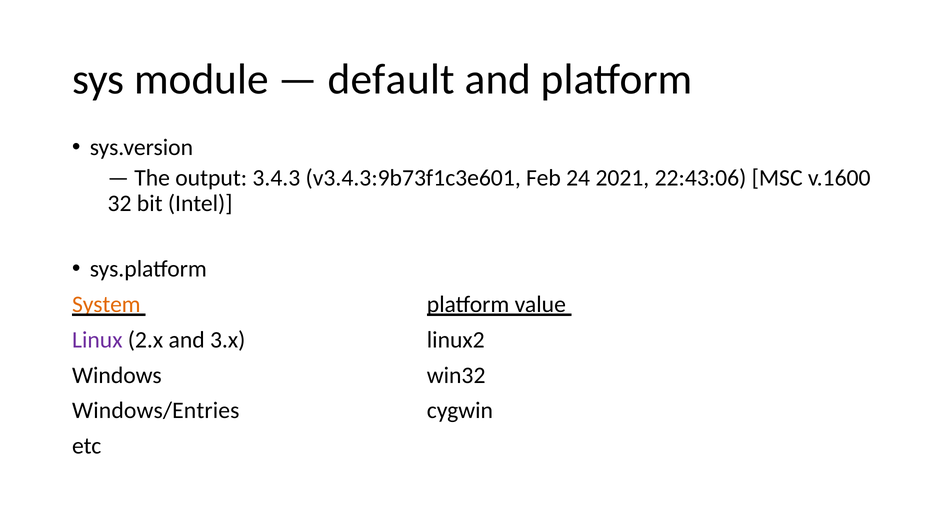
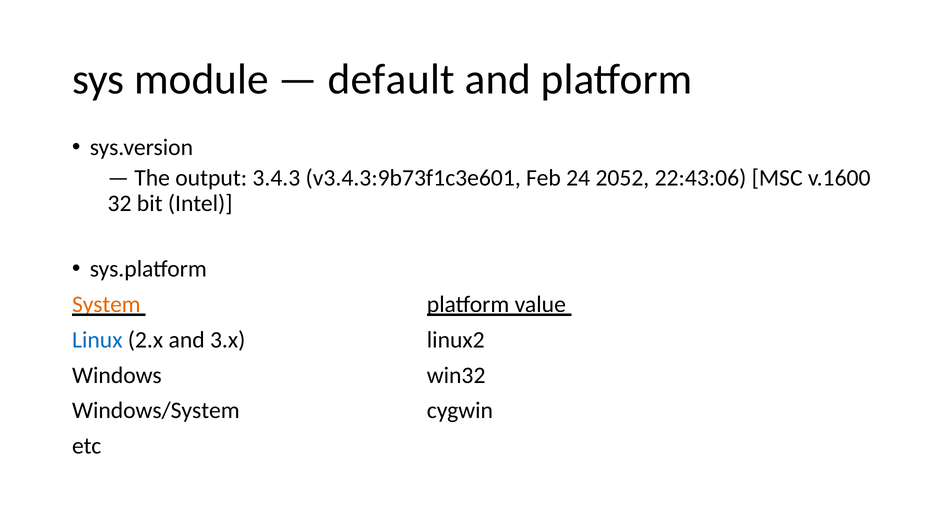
2021: 2021 -> 2052
Linux colour: purple -> blue
Windows/Entries: Windows/Entries -> Windows/System
